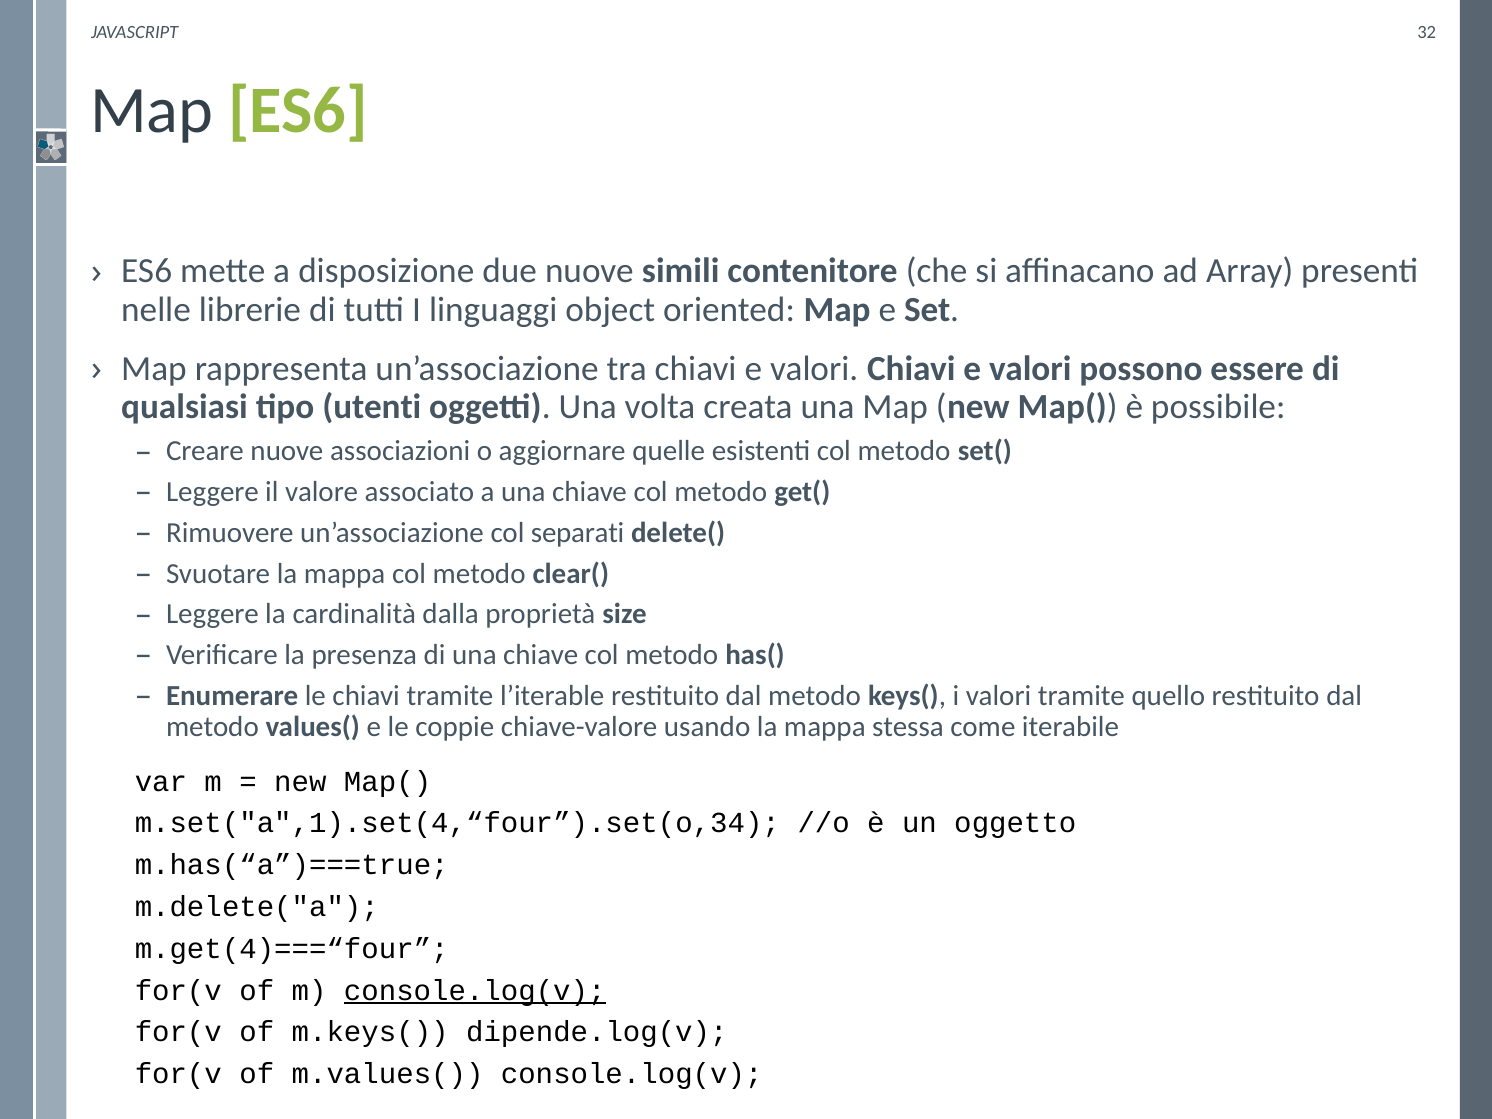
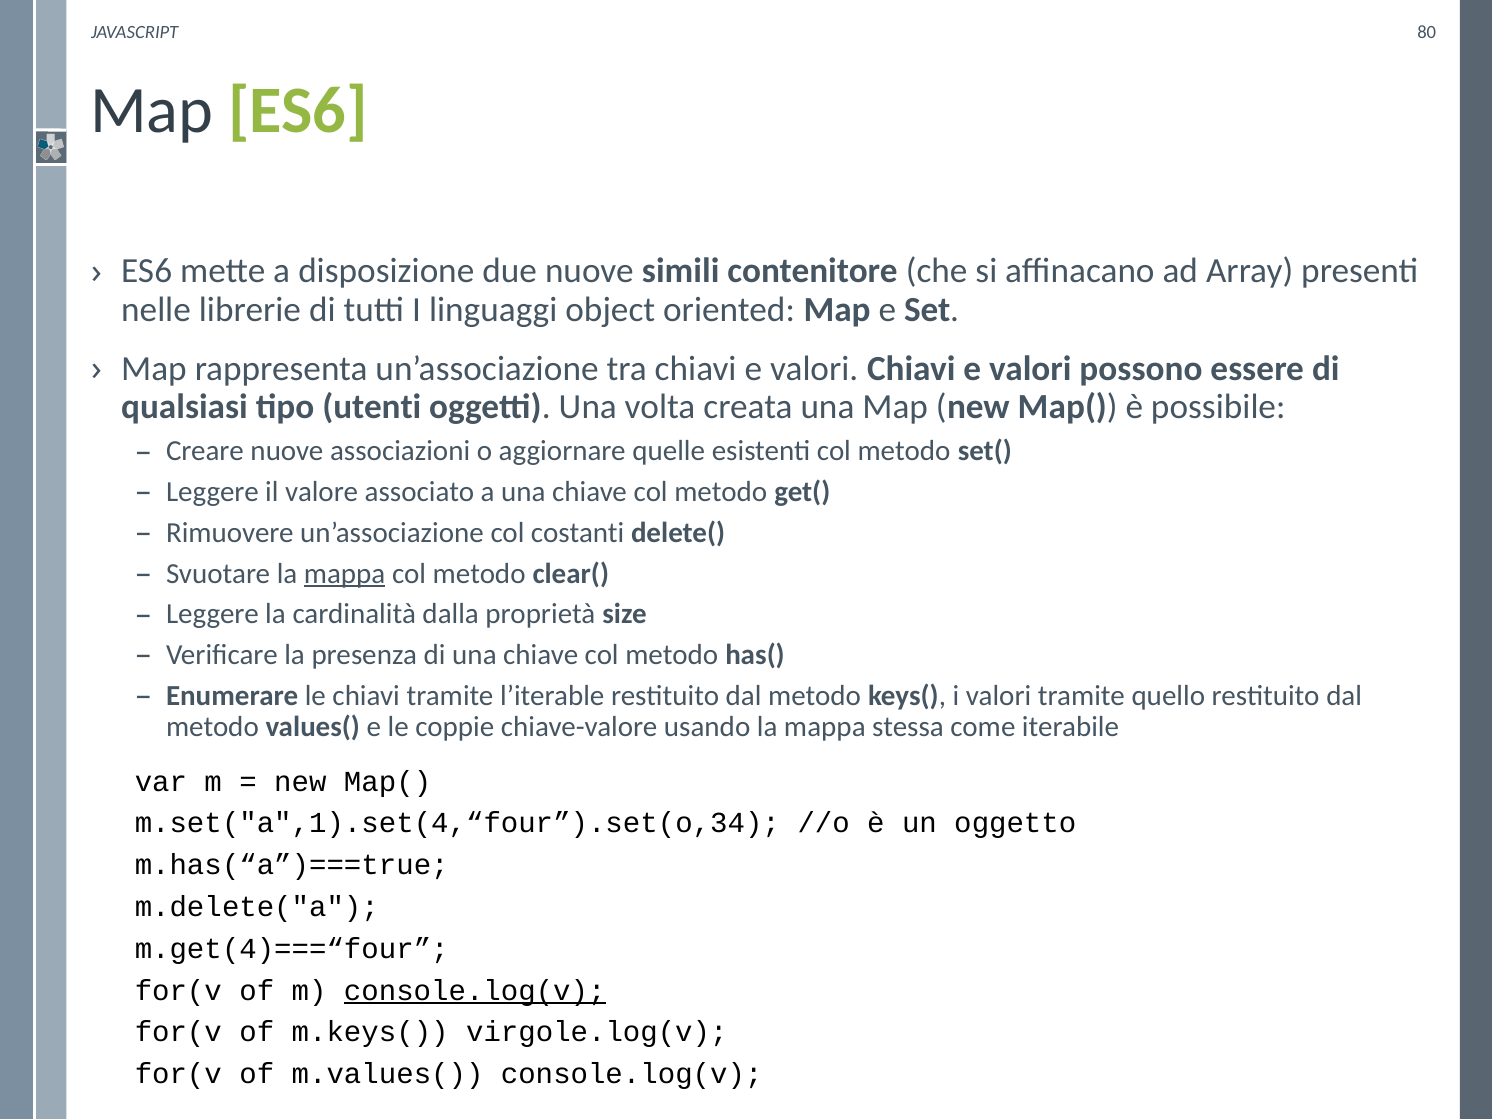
32: 32 -> 80
separati: separati -> costanti
mappa at (345, 573) underline: none -> present
dipende.log(v: dipende.log(v -> virgole.log(v
